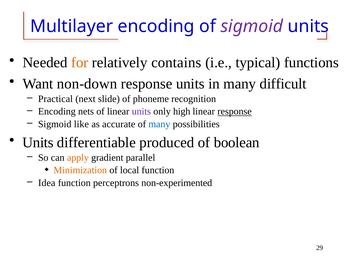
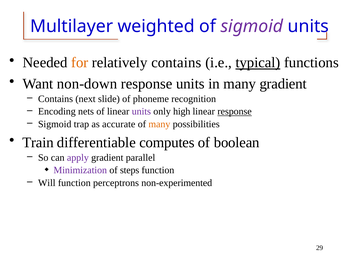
Multilayer encoding: encoding -> weighted
typical underline: none -> present
many difficult: difficult -> gradient
Practical at (55, 99): Practical -> Contains
like: like -> trap
many at (159, 124) colour: blue -> orange
Units at (38, 142): Units -> Train
produced: produced -> computes
apply colour: orange -> purple
Minimization colour: orange -> purple
local: local -> steps
Idea: Idea -> Will
